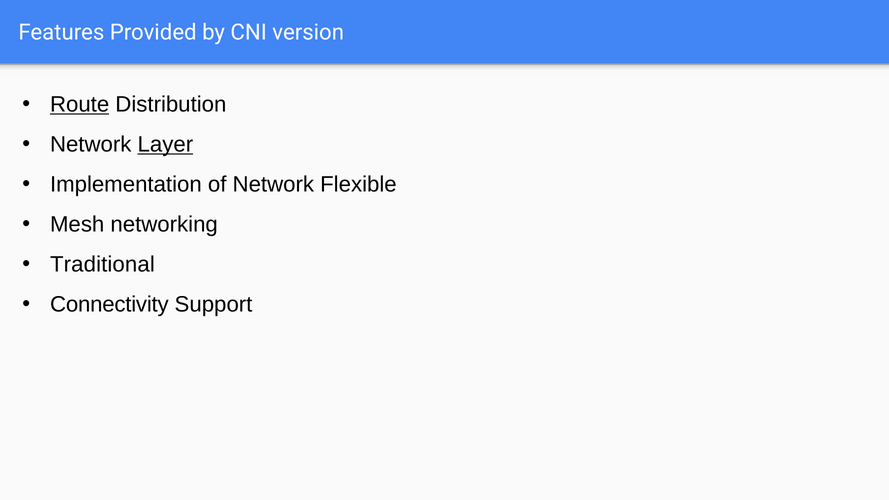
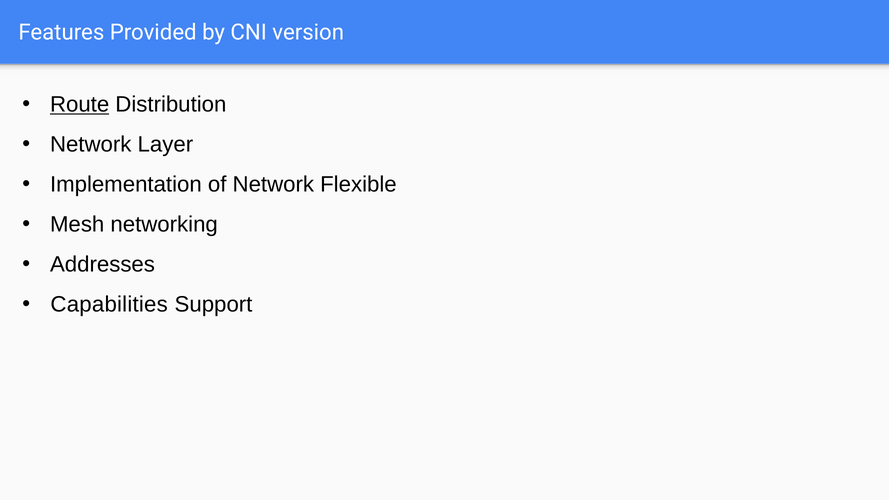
Layer underline: present -> none
Traditional: Traditional -> Addresses
Connectivity: Connectivity -> Capabilities
